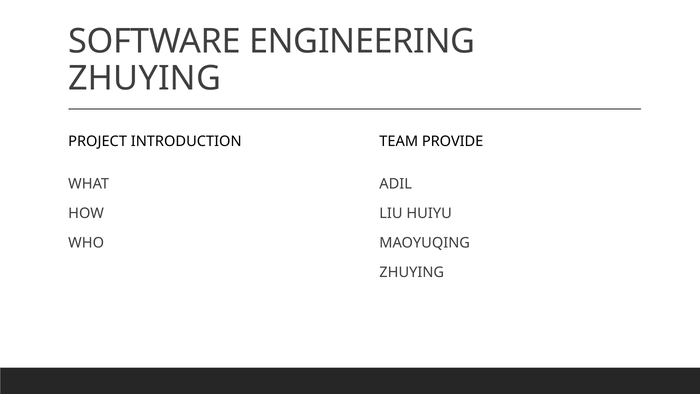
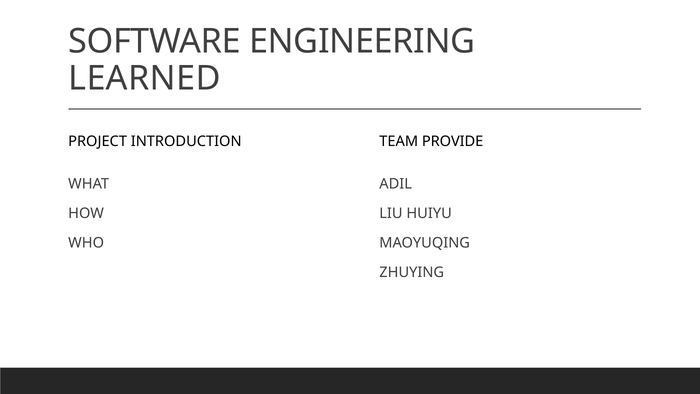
ZHUYING at (145, 78): ZHUYING -> LEARNED
